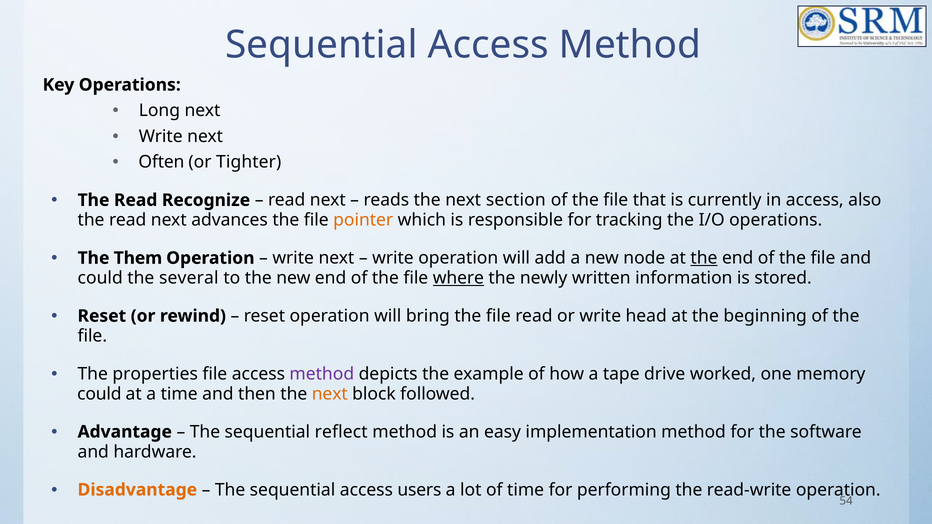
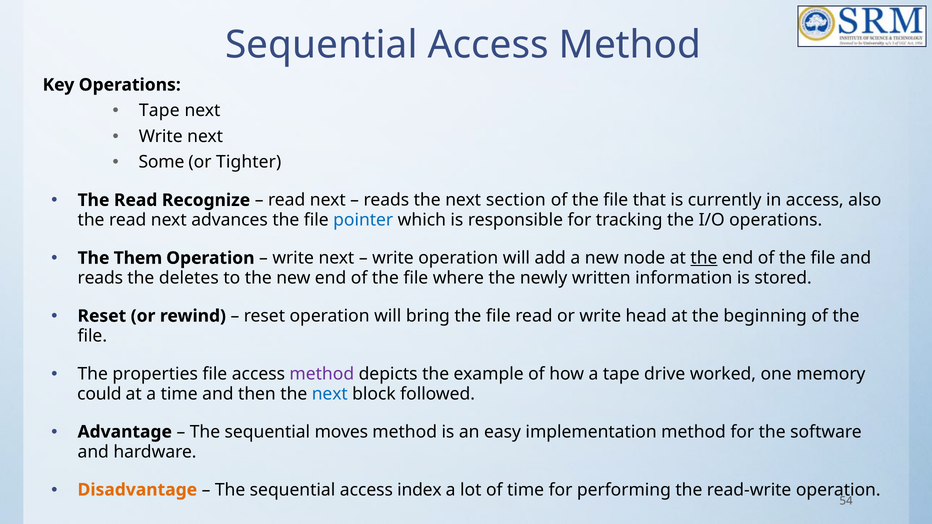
Long at (159, 111): Long -> Tape
Often: Often -> Some
pointer colour: orange -> blue
could at (100, 278): could -> reads
several: several -> deletes
where underline: present -> none
next at (330, 394) colour: orange -> blue
reflect: reflect -> moves
users: users -> index
